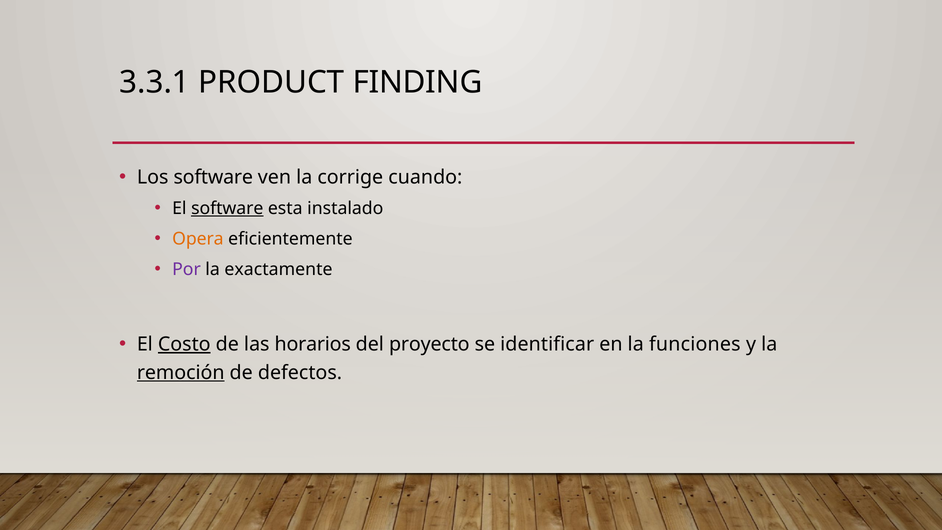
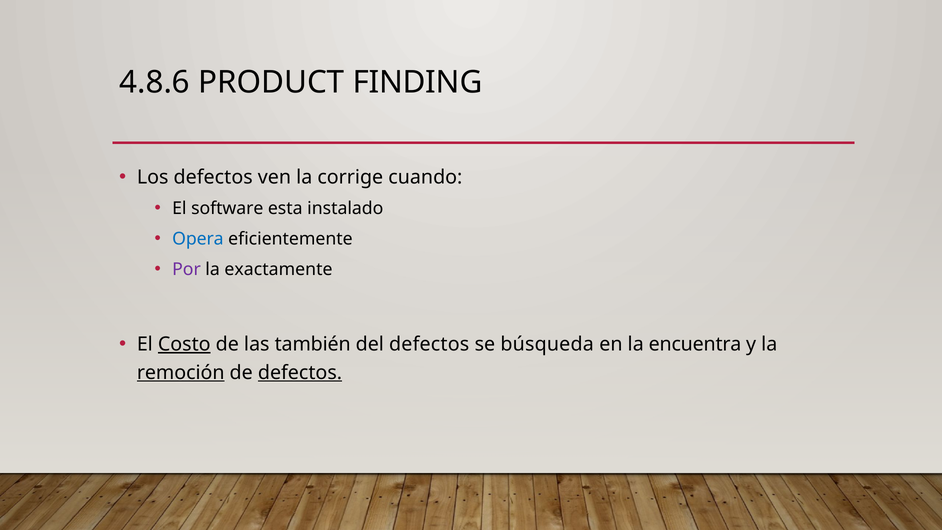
3.3.1: 3.3.1 -> 4.8.6
Los software: software -> defectos
software at (227, 208) underline: present -> none
Opera colour: orange -> blue
horarios: horarios -> también
del proyecto: proyecto -> defectos
identificar: identificar -> búsqueda
funciones: funciones -> encuentra
defectos at (300, 372) underline: none -> present
